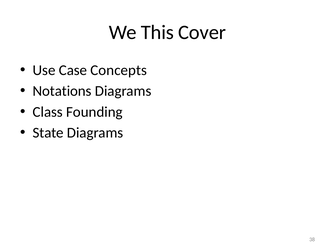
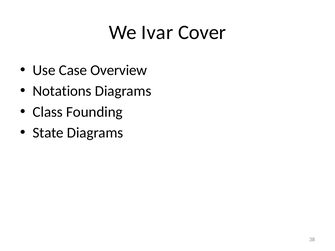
This: This -> Ivar
Concepts: Concepts -> Overview
